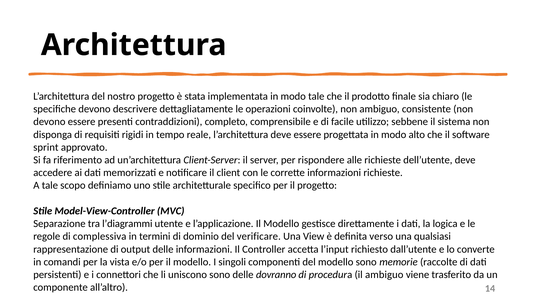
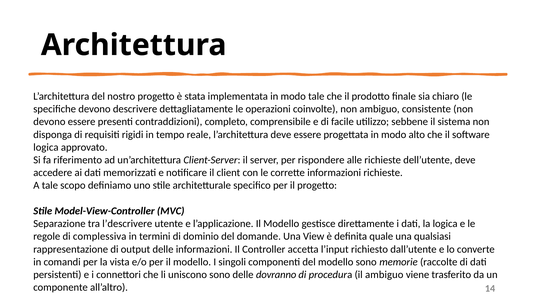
sprint at (46, 147): sprint -> logica
l’diagrammi: l’diagrammi -> l’descrivere
verificare: verificare -> domande
verso: verso -> quale
